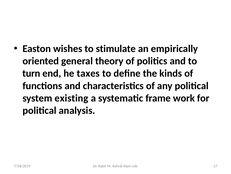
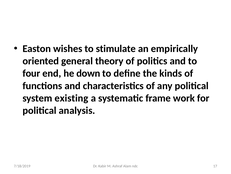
turn: turn -> four
taxes: taxes -> down
